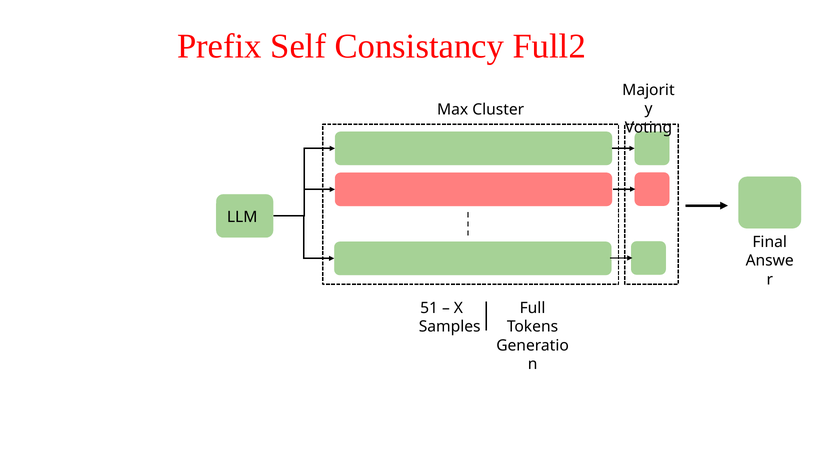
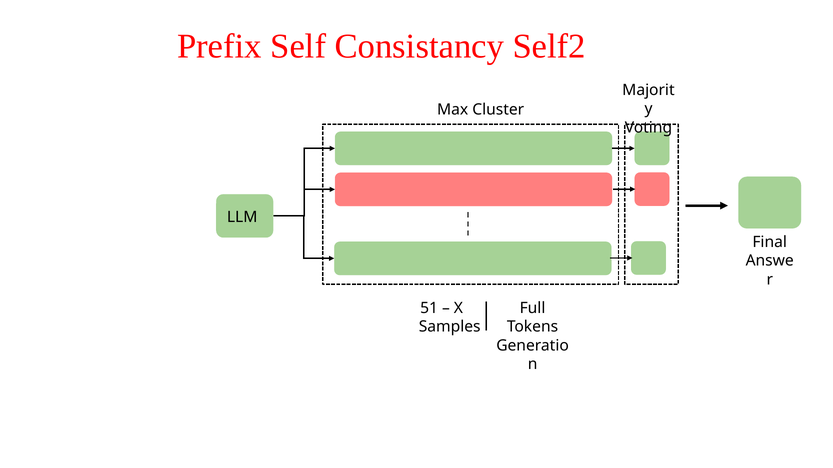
Full2: Full2 -> Self2
